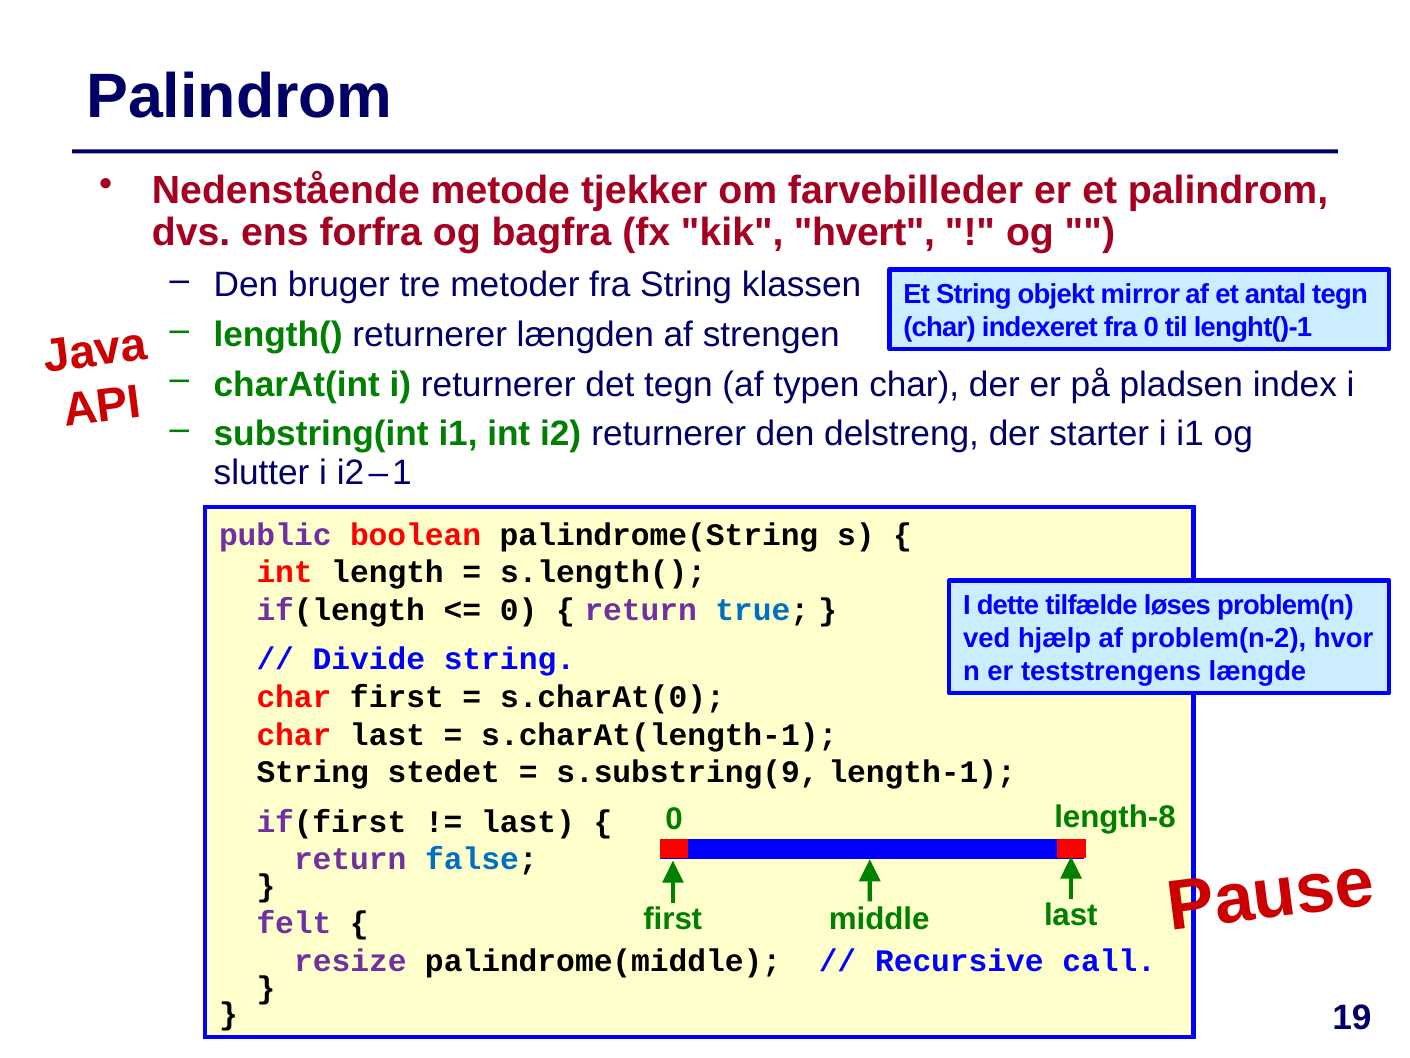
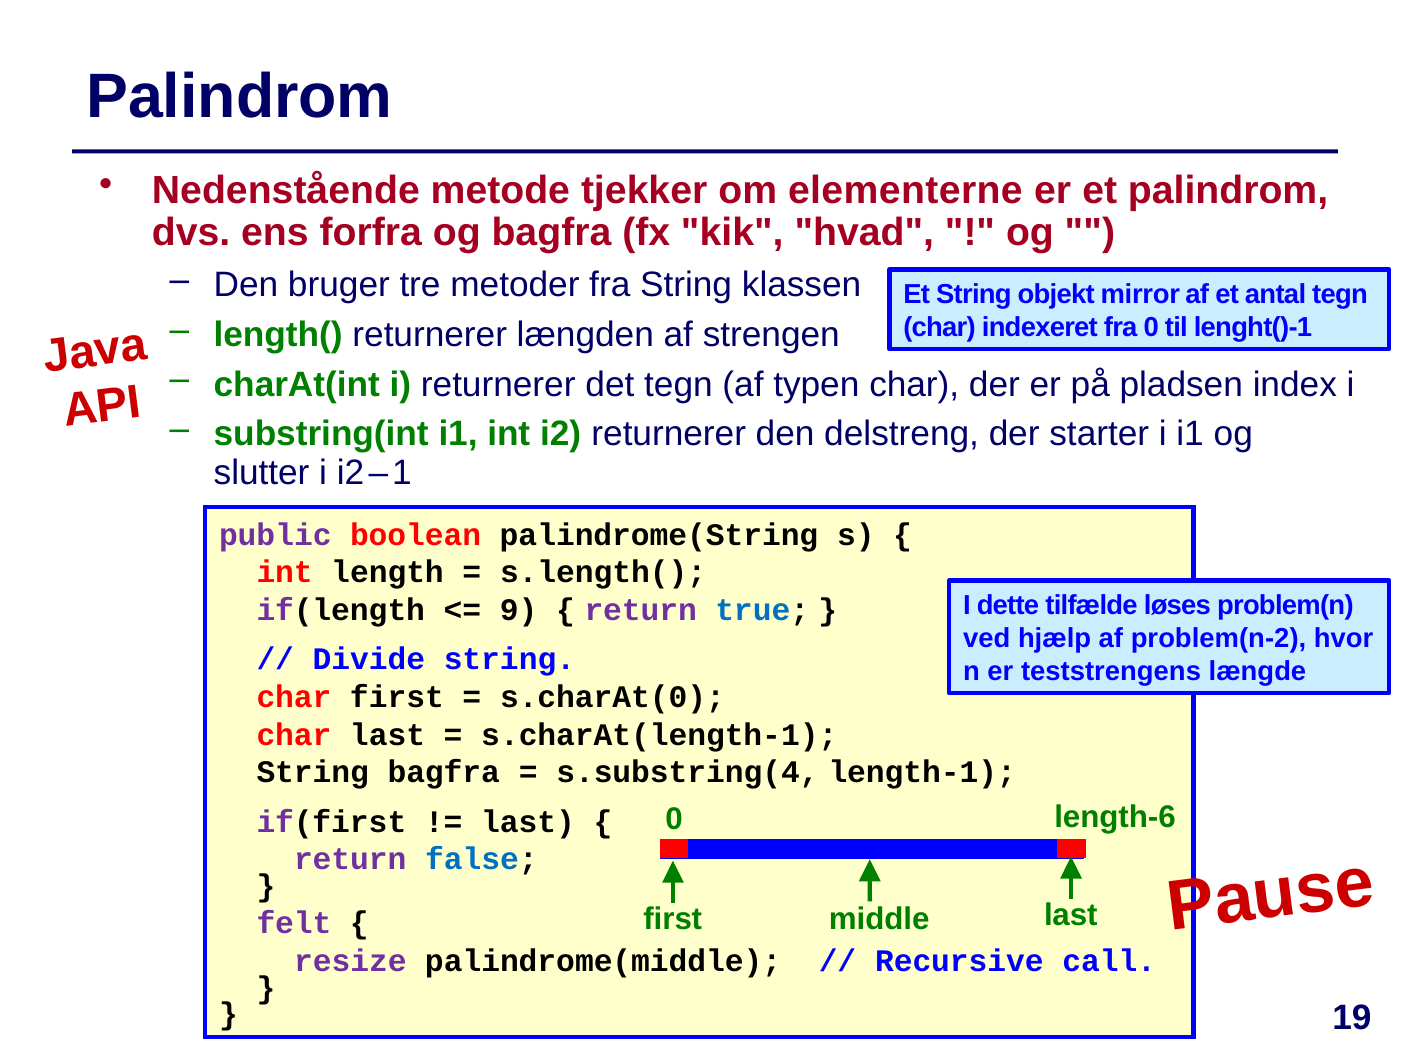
farvebilleder: farvebilleder -> elementerne
hvert: hvert -> hvad
0 at (519, 610): 0 -> 9
String stedet: stedet -> bagfra
s.substring(9: s.substring(9 -> s.substring(4
length-8: length-8 -> length-6
